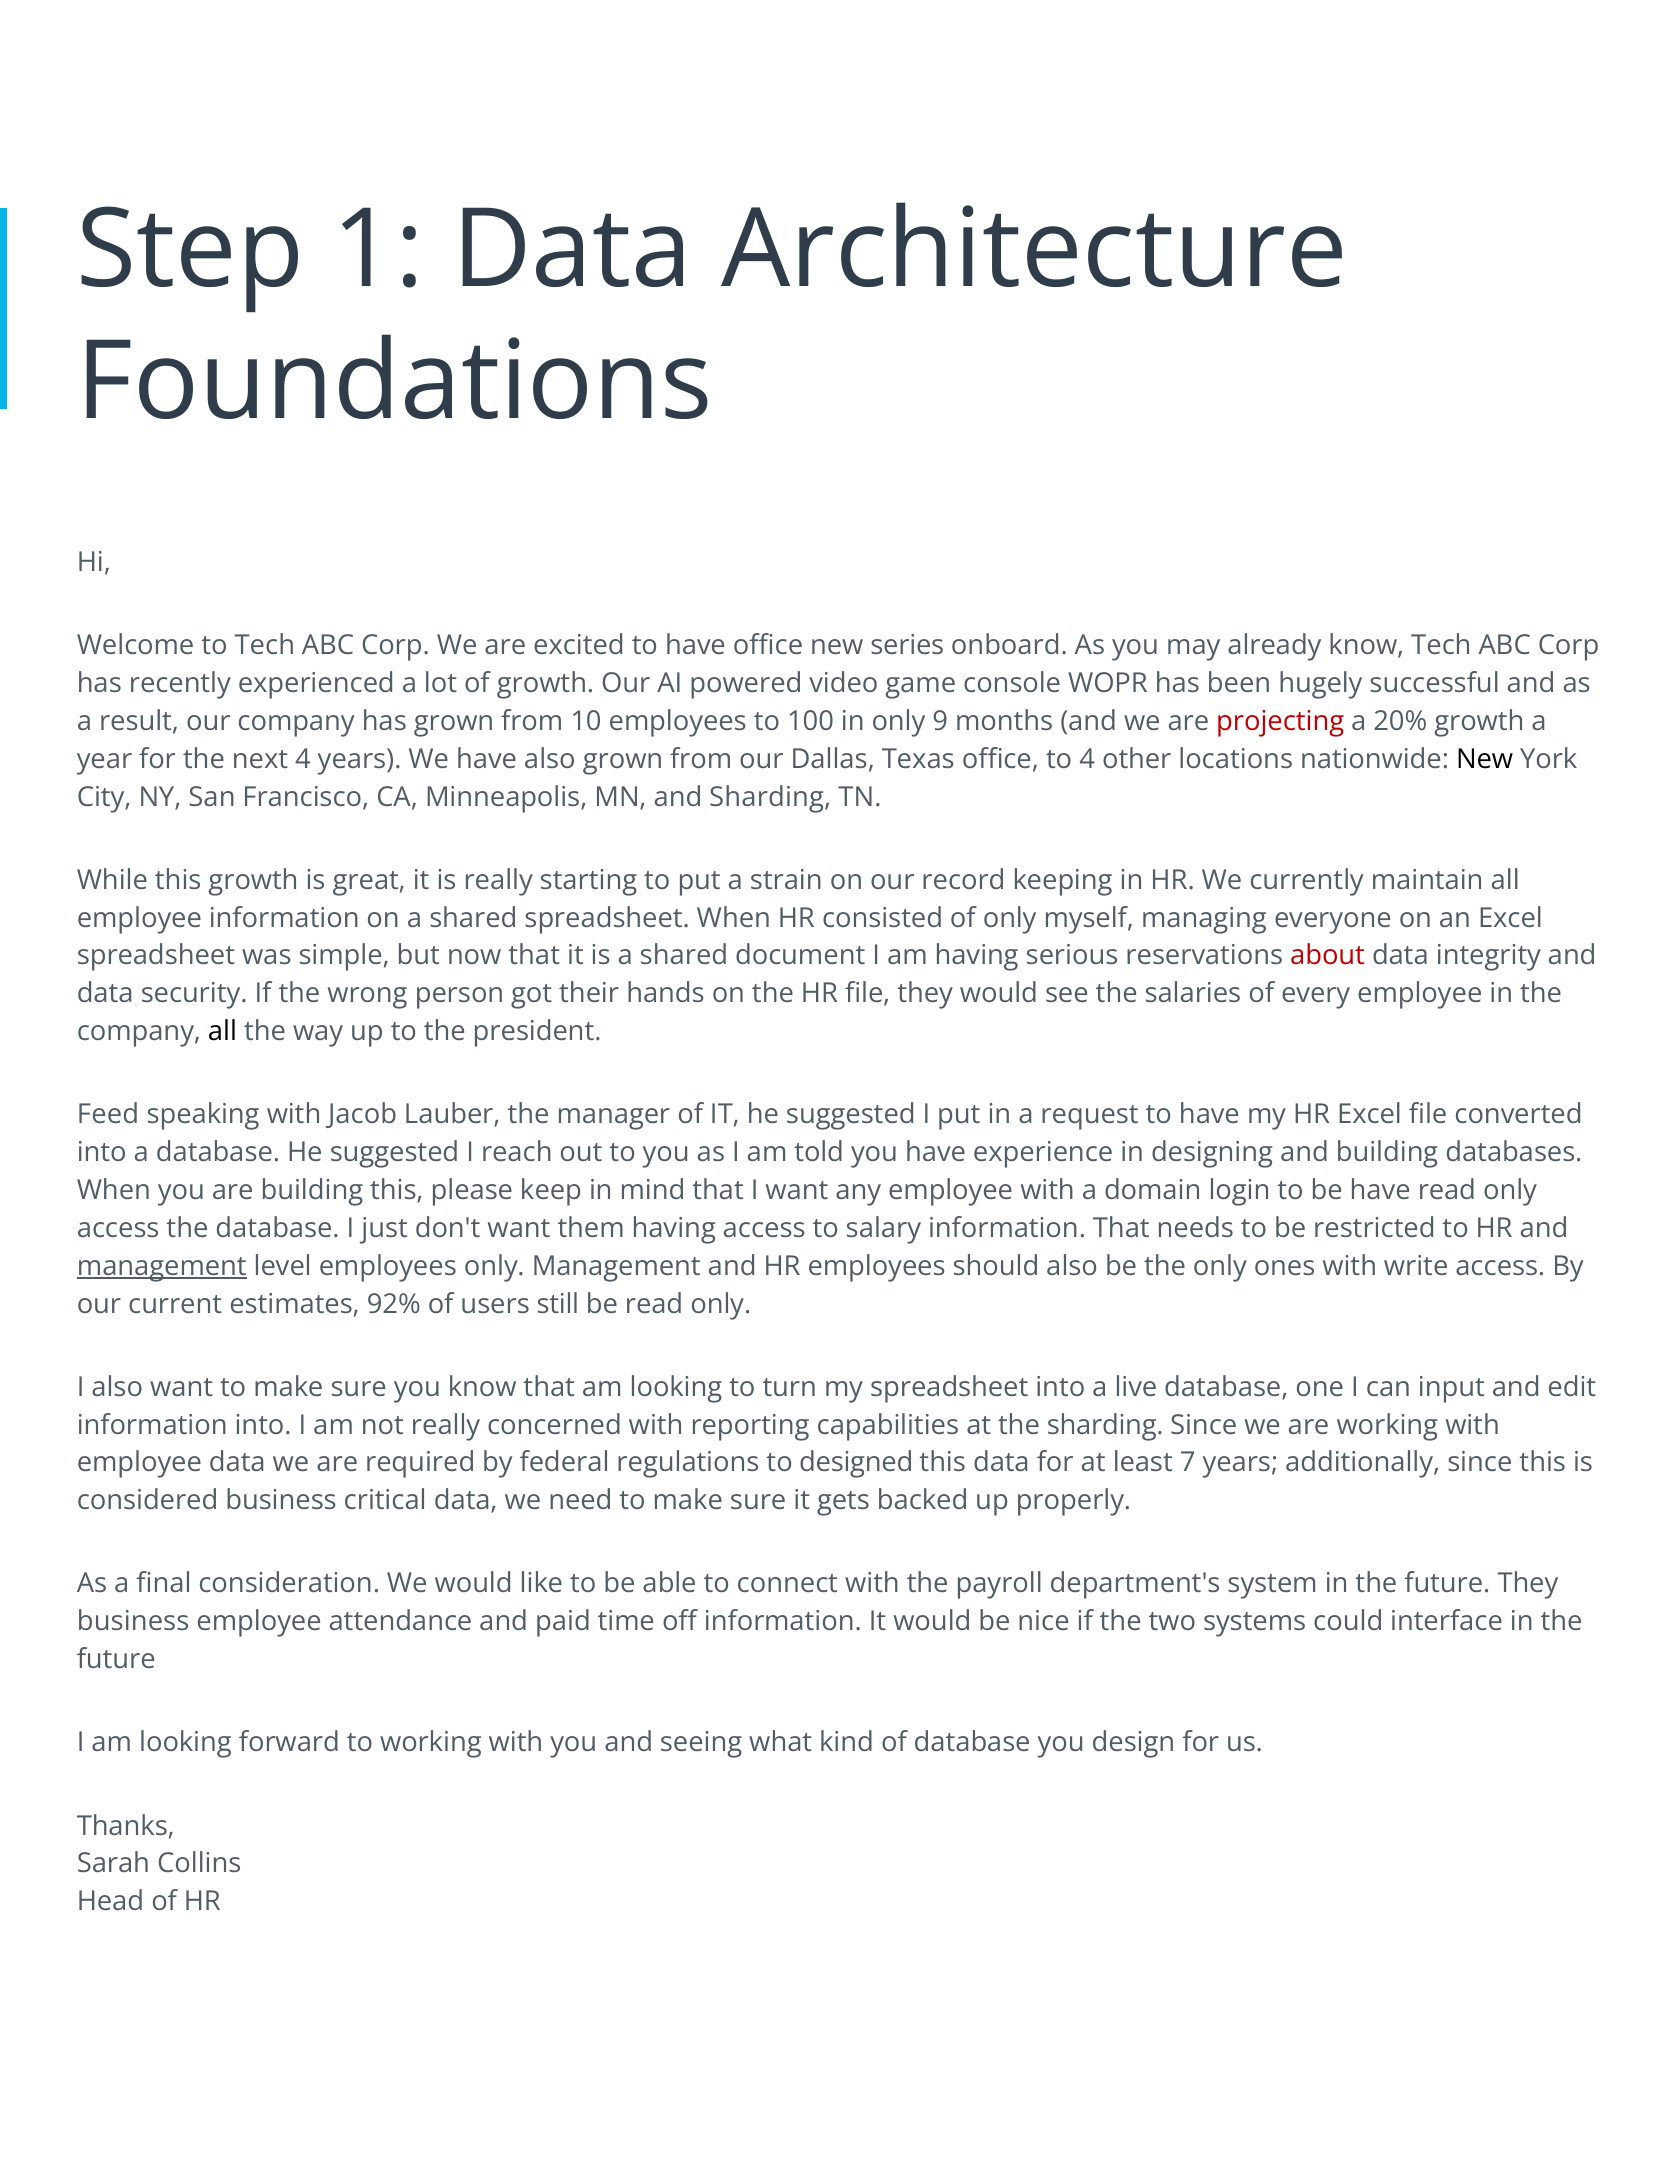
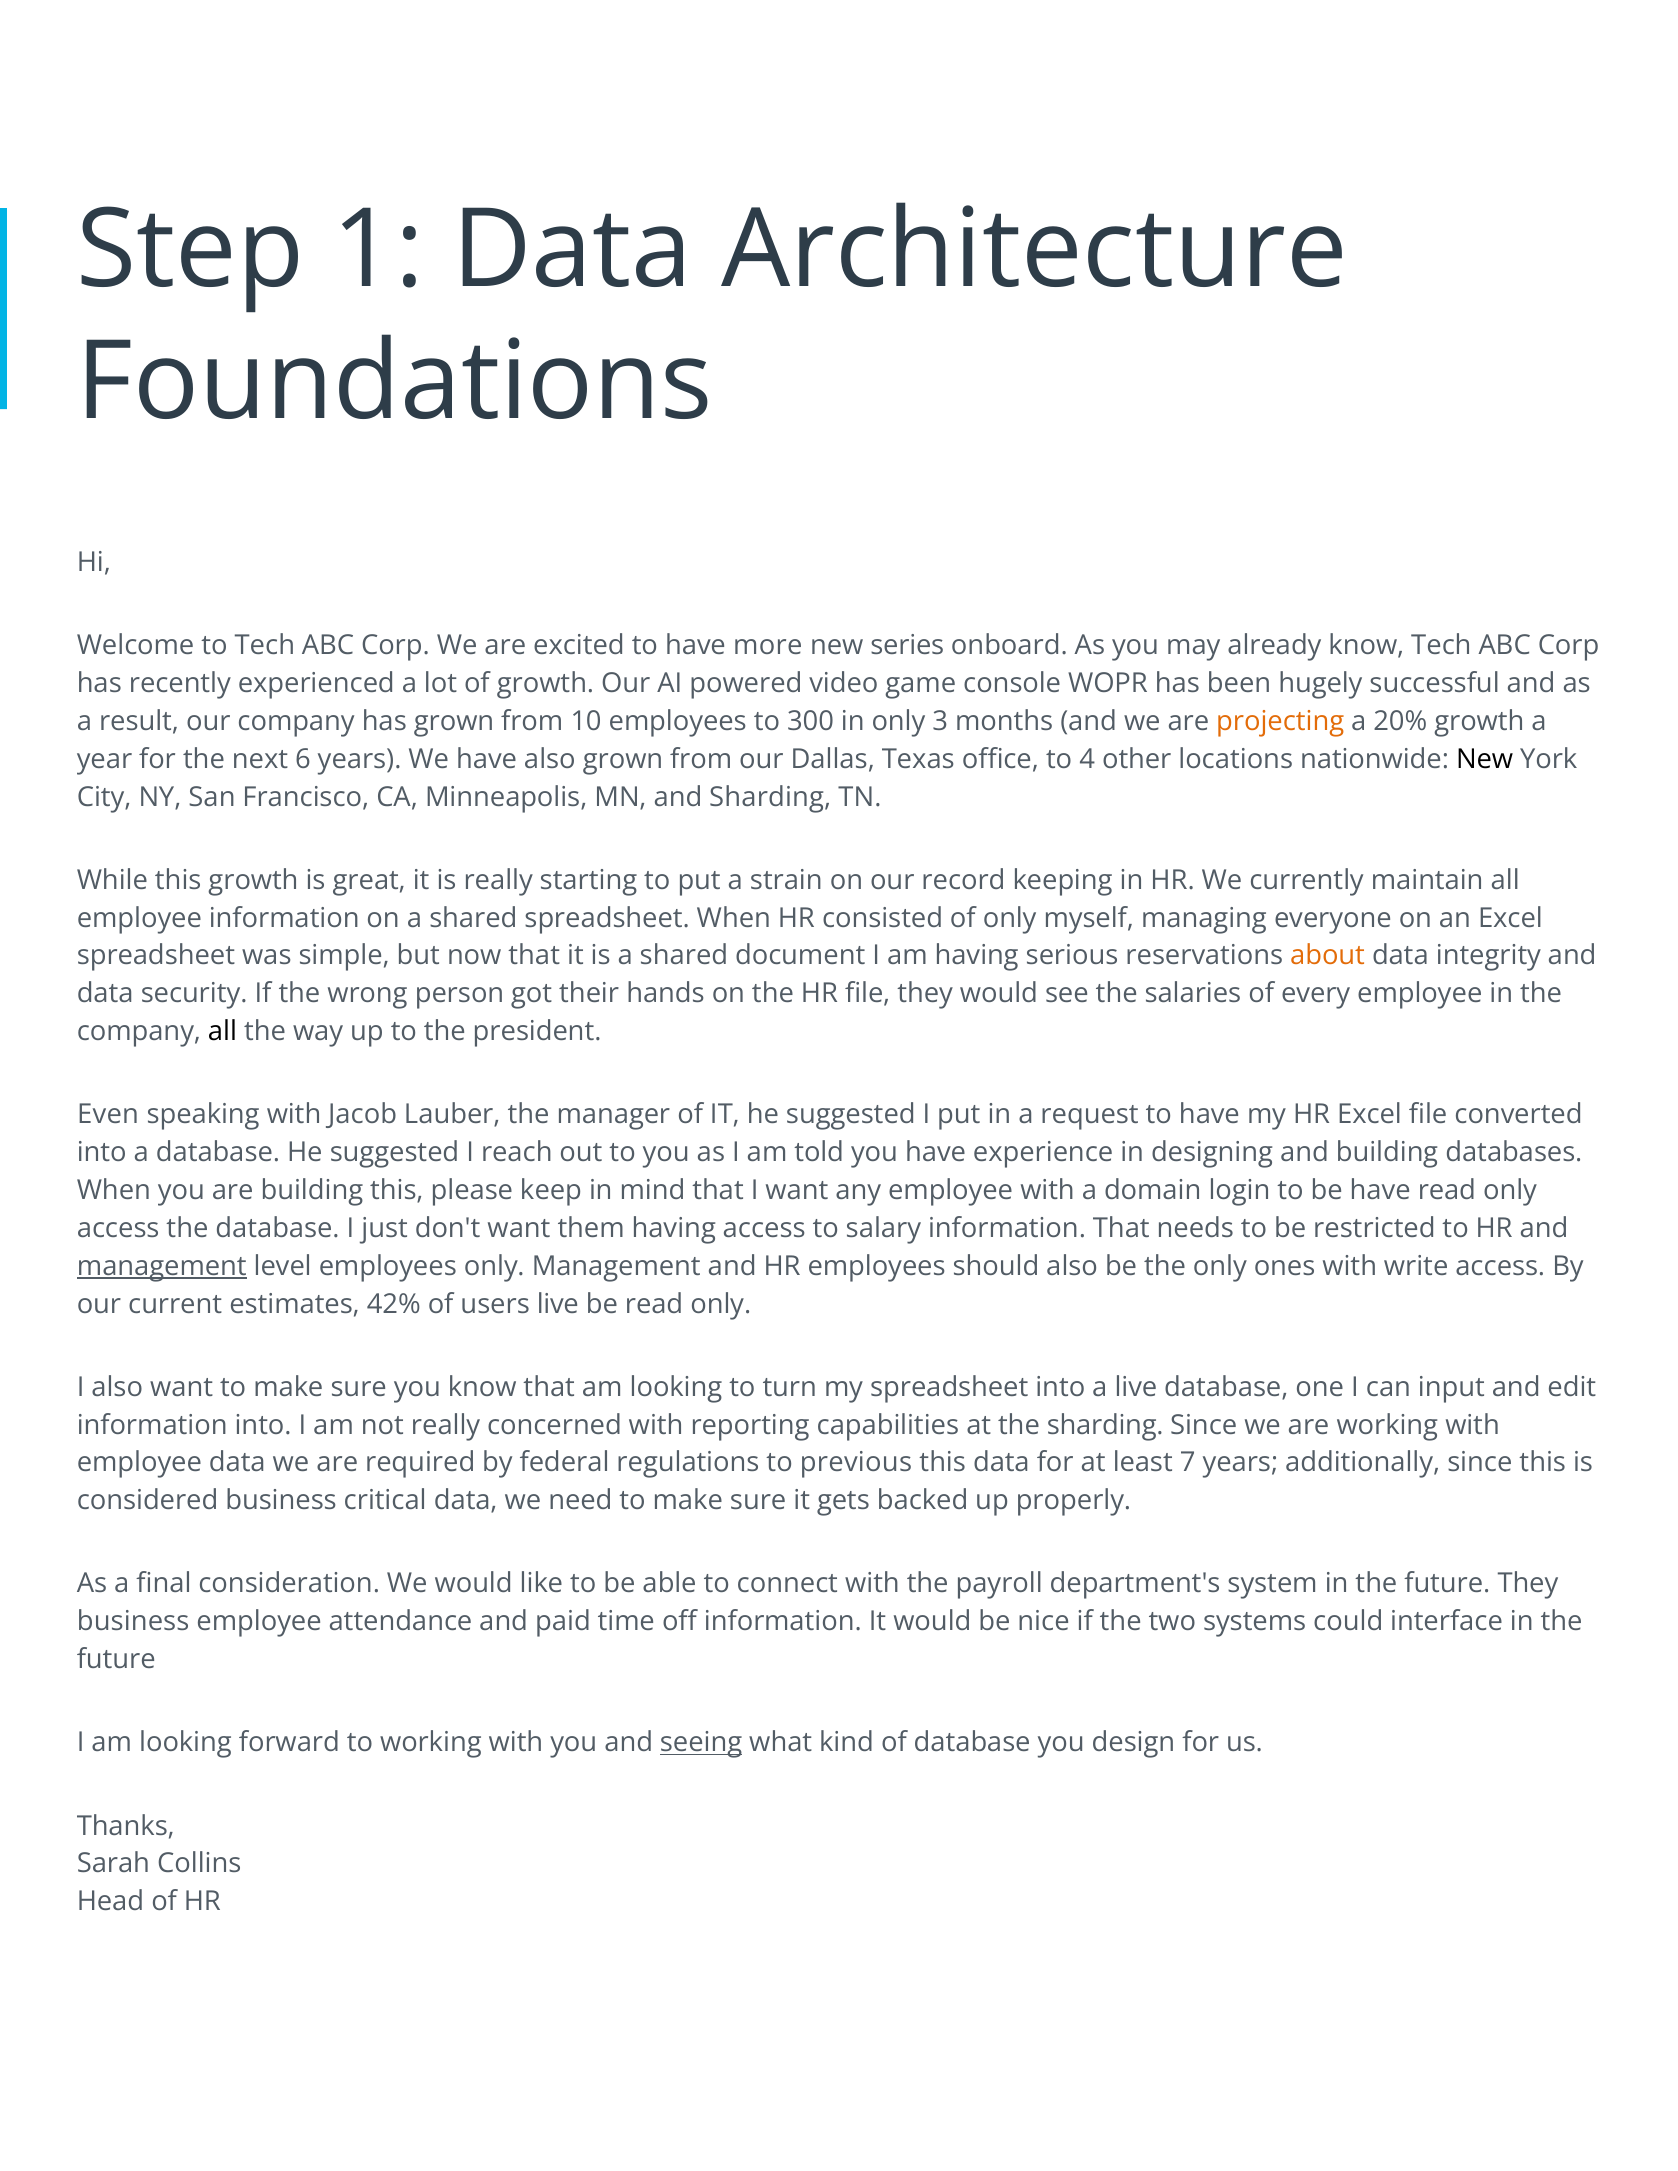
have office: office -> more
100: 100 -> 300
9: 9 -> 3
projecting colour: red -> orange
next 4: 4 -> 6
about colour: red -> orange
Feed: Feed -> Even
92%: 92% -> 42%
users still: still -> live
designed: designed -> previous
seeing underline: none -> present
